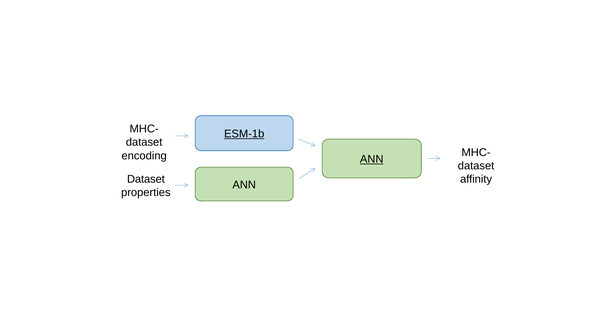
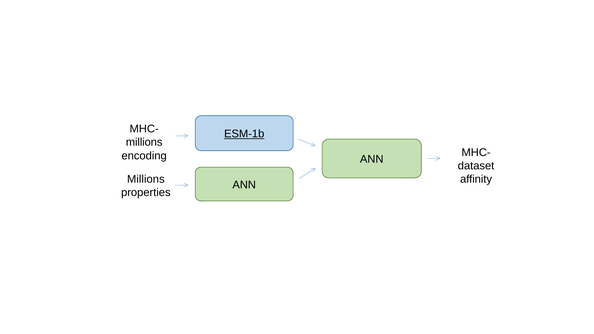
dataset at (144, 142): dataset -> millions
ANN at (372, 159) underline: present -> none
Dataset at (146, 179): Dataset -> Millions
